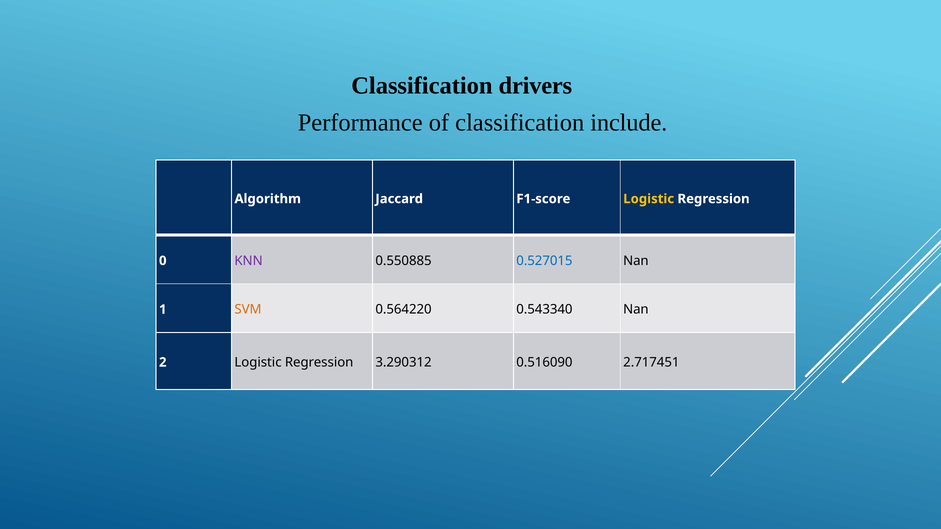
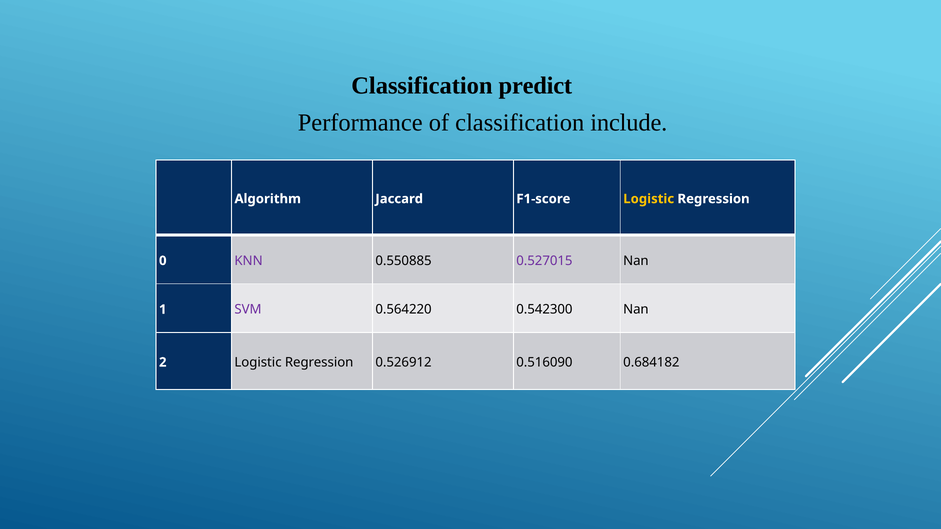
drivers: drivers -> predict
0.527015 colour: blue -> purple
SVM colour: orange -> purple
0.543340: 0.543340 -> 0.542300
3.290312: 3.290312 -> 0.526912
2.717451: 2.717451 -> 0.684182
